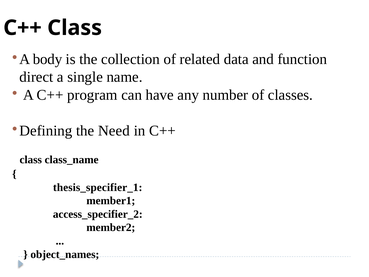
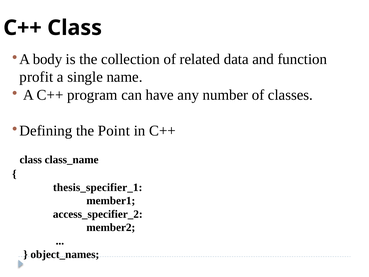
direct: direct -> profit
Need: Need -> Point
